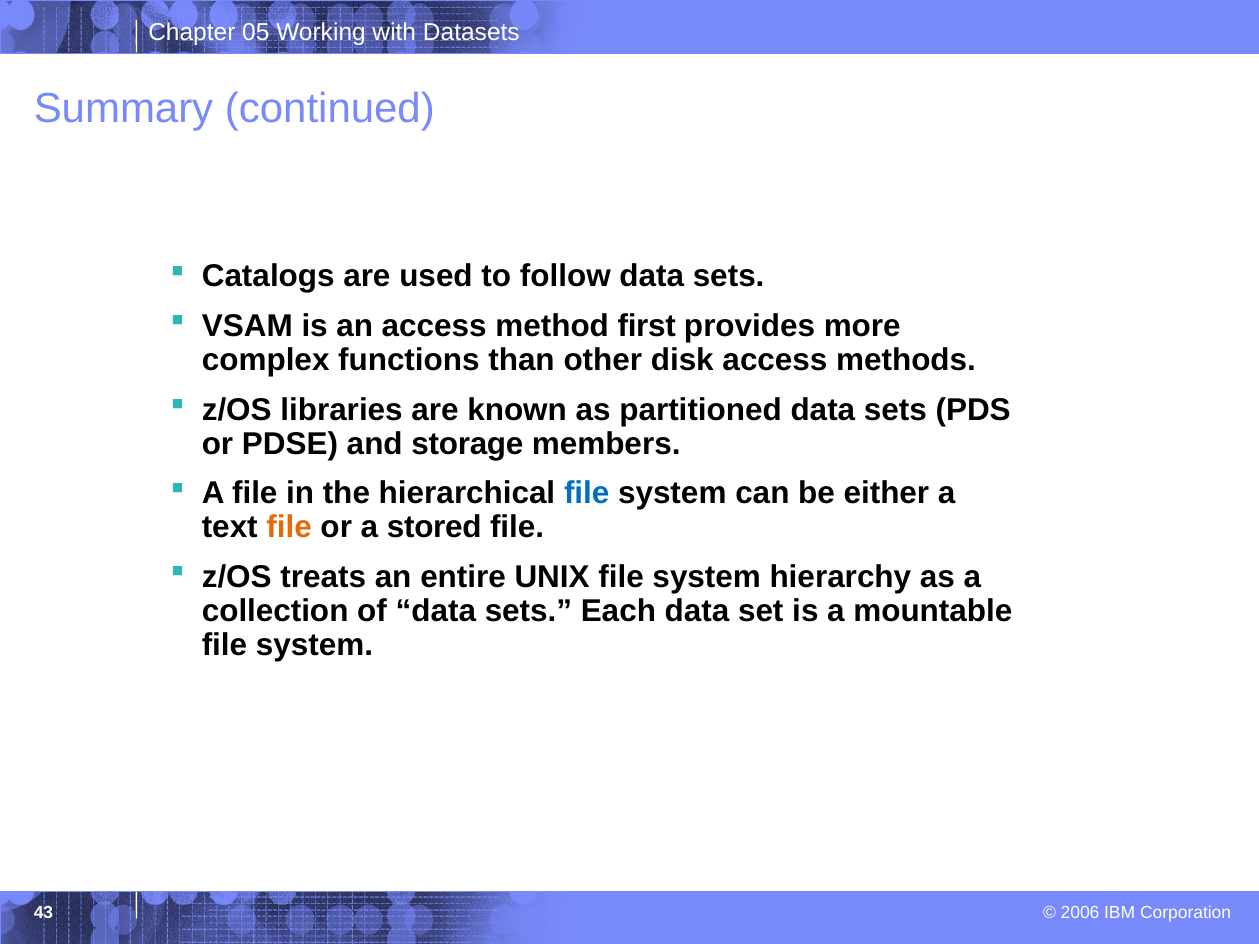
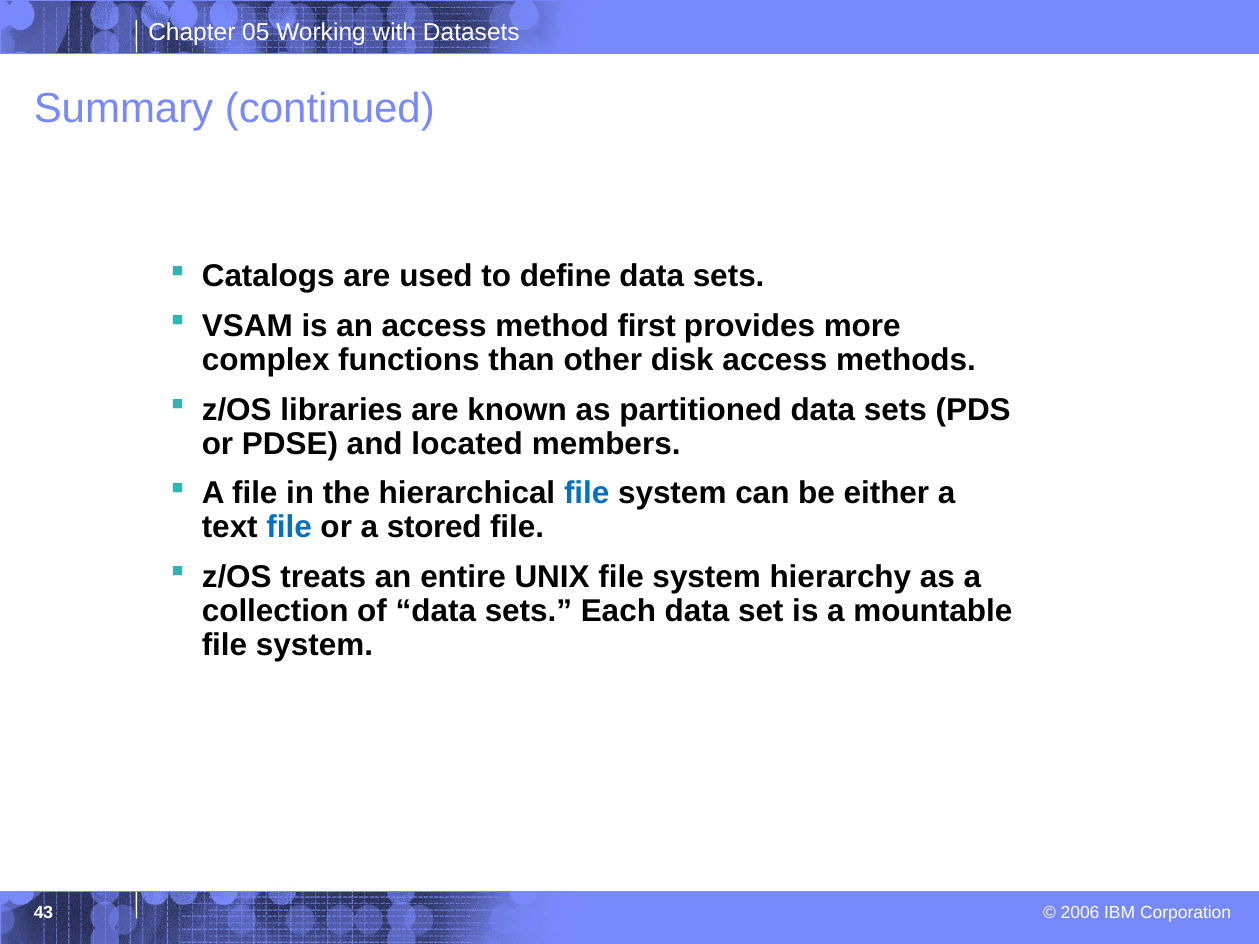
follow: follow -> define
storage: storage -> located
file at (289, 528) colour: orange -> blue
